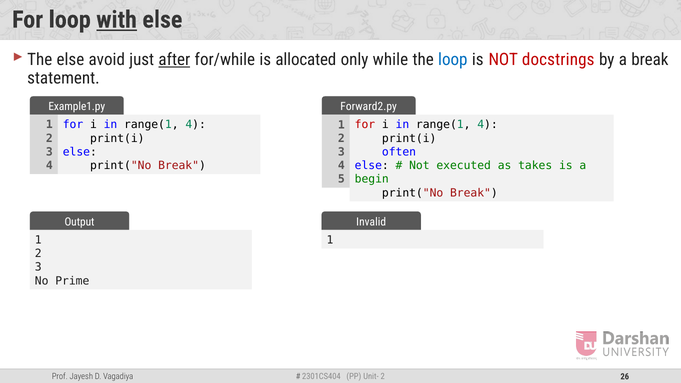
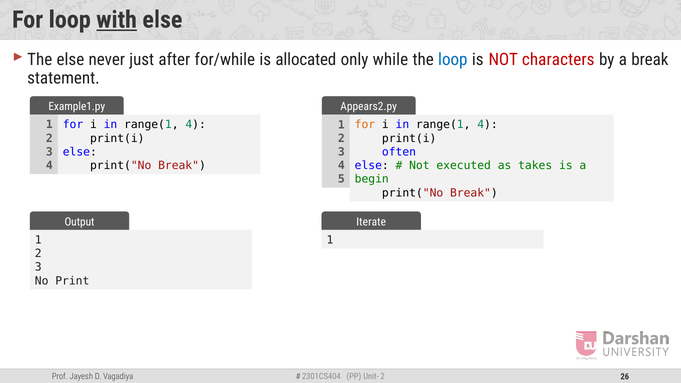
avoid: avoid -> never
after underline: present -> none
docstrings: docstrings -> characters
Forward2.py: Forward2.py -> Appears2.py
for at (365, 125) colour: red -> orange
Invalid: Invalid -> Iterate
Prime: Prime -> Print
